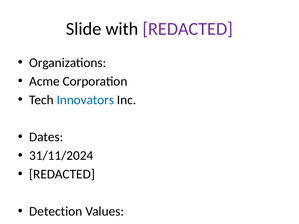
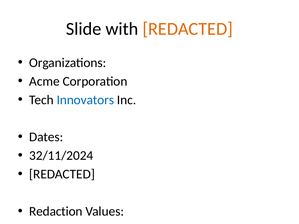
REDACTED at (188, 29) colour: purple -> orange
31/11/2024: 31/11/2024 -> 32/11/2024
Detection: Detection -> Redaction
